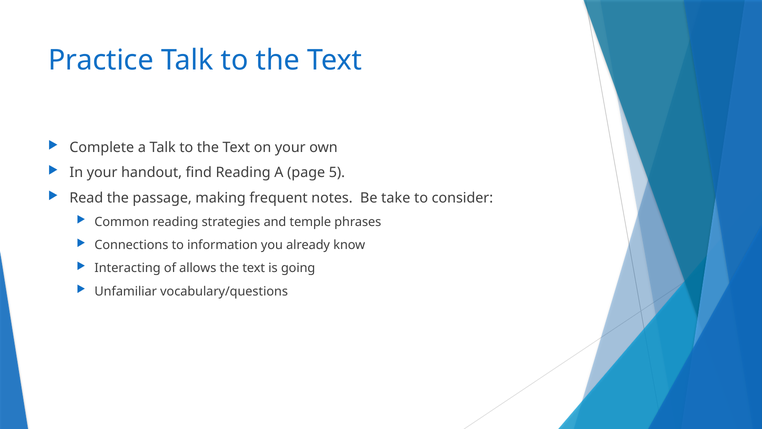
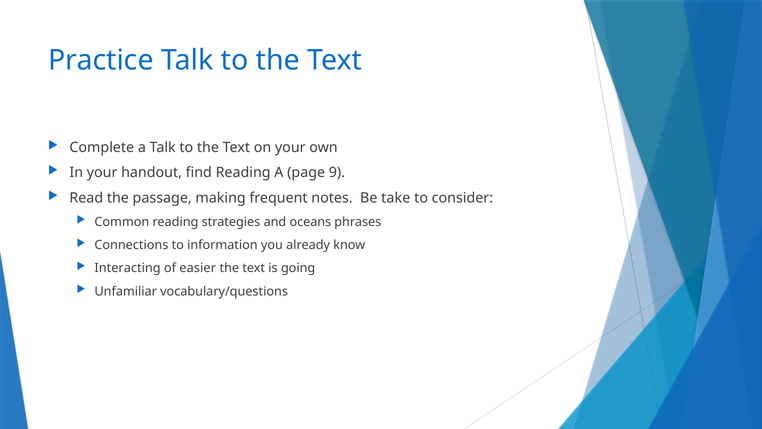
5: 5 -> 9
temple: temple -> oceans
allows: allows -> easier
